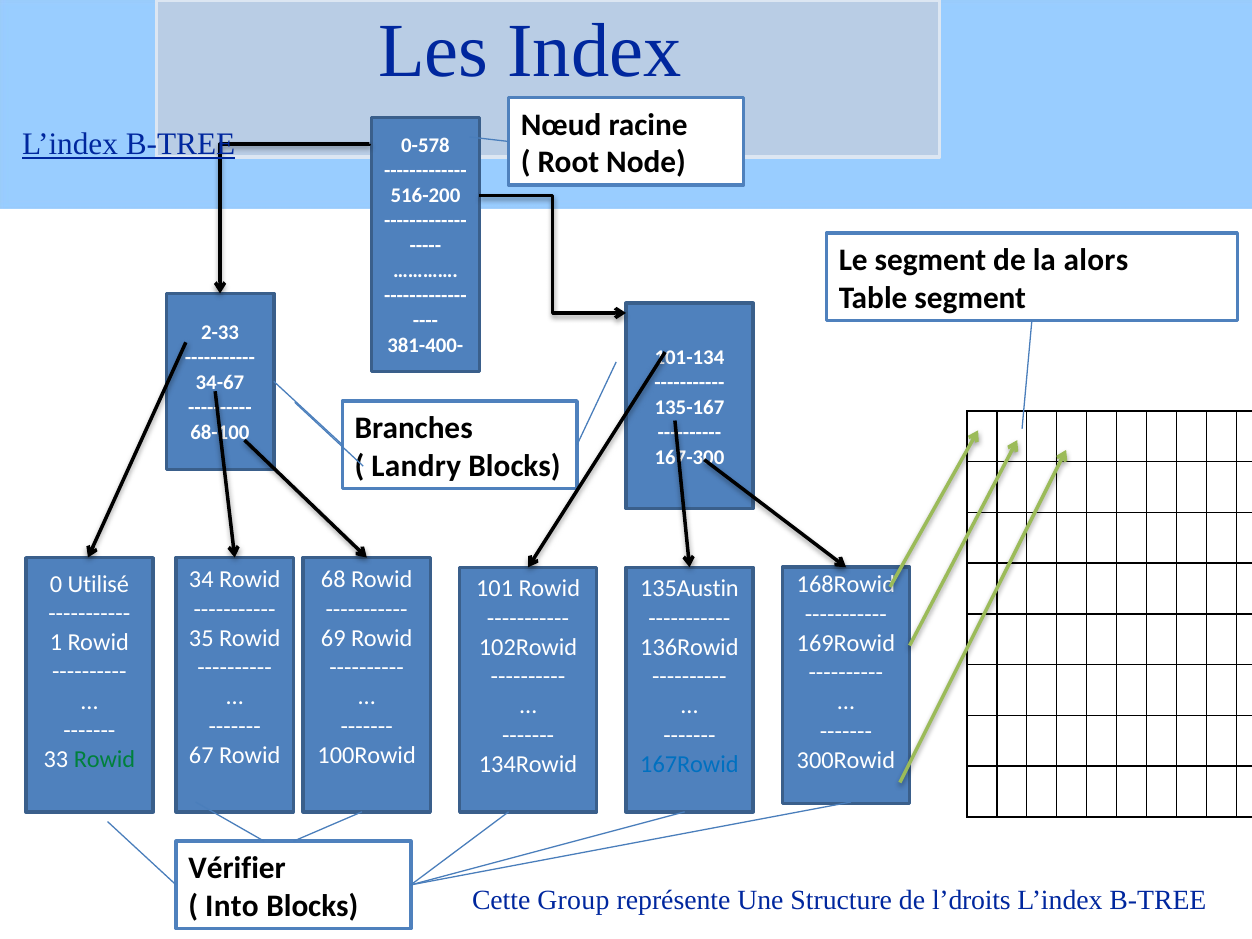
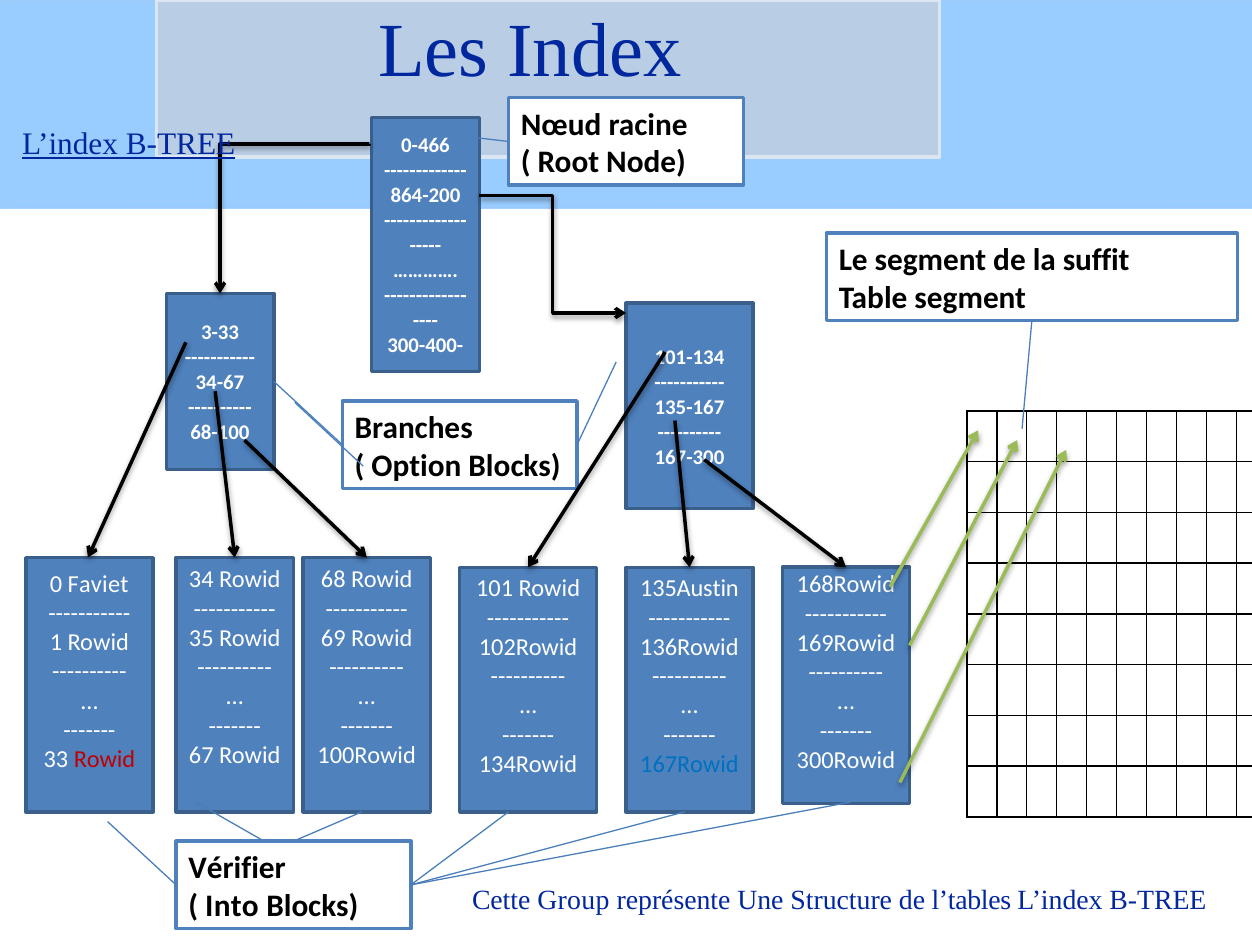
0-578: 0-578 -> 0-466
516-200: 516-200 -> 864-200
alors: alors -> suffit
2-33: 2-33 -> 3-33
381-400-: 381-400- -> 300-400-
Landry: Landry -> Option
Utilisé: Utilisé -> Faviet
Rowid at (105, 760) colour: green -> red
l’droits: l’droits -> l’tables
